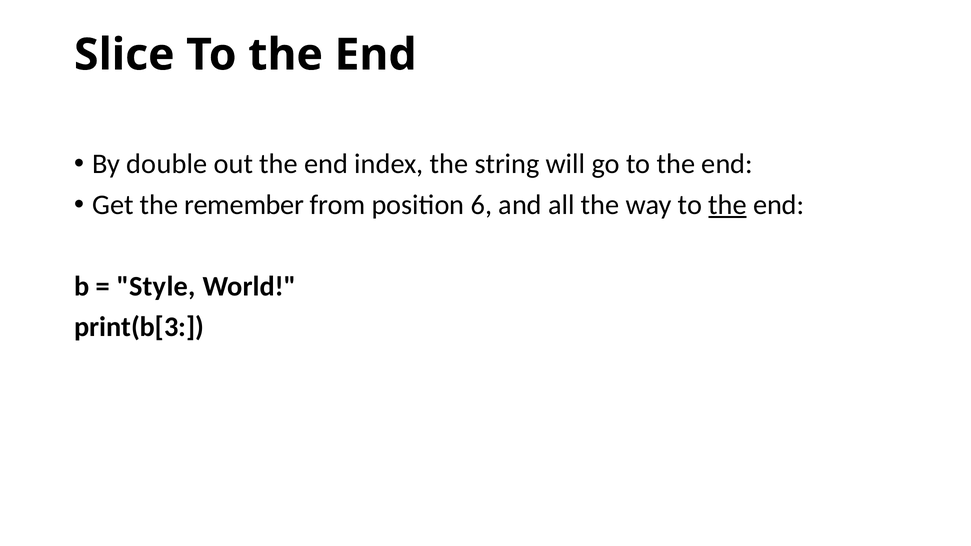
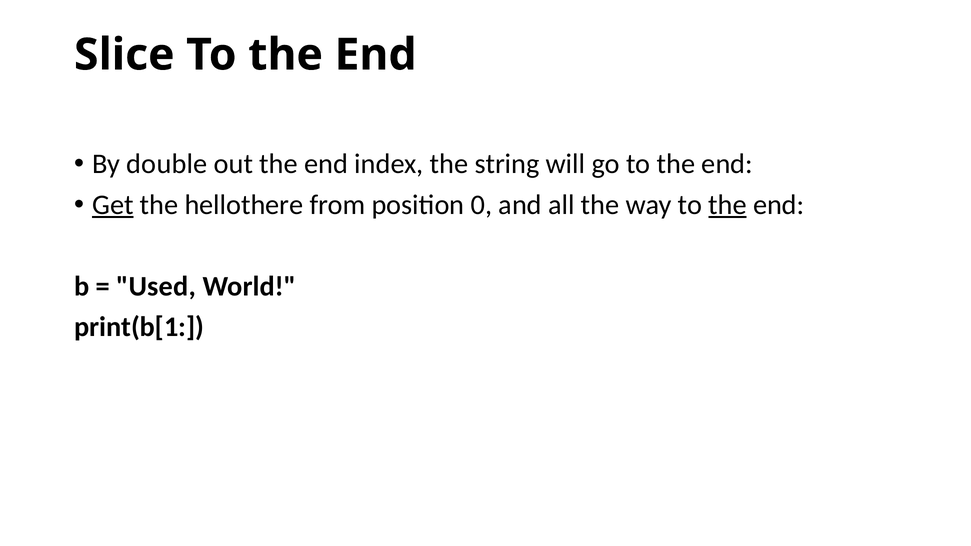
Get underline: none -> present
remember: remember -> hellothere
6: 6 -> 0
Style: Style -> Used
print(b[3: print(b[3 -> print(b[1
